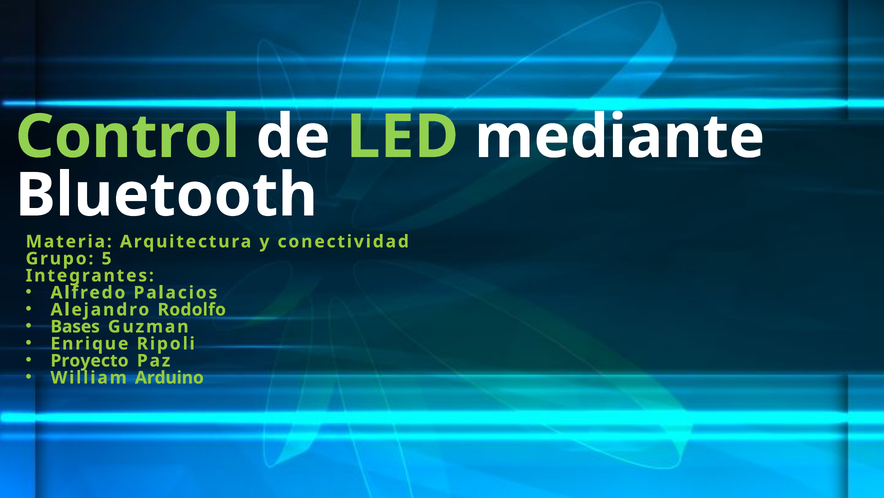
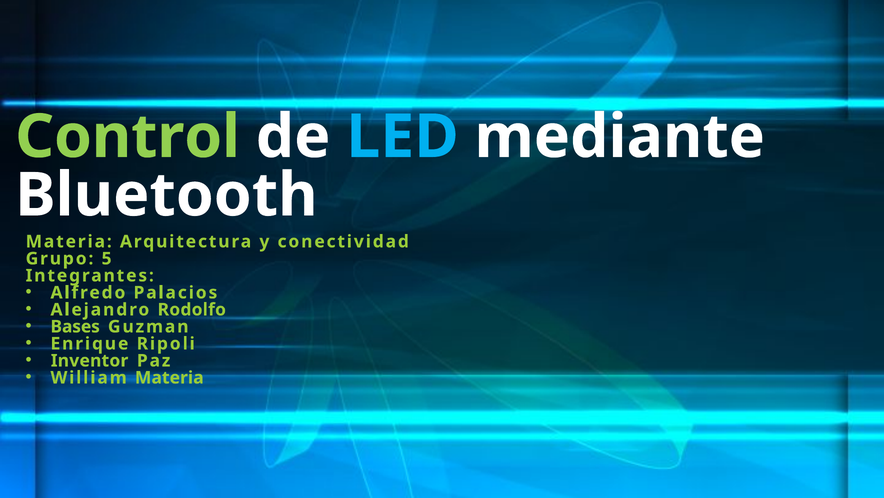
LED colour: light green -> light blue
Proyecto: Proyecto -> Inventor
William Arduino: Arduino -> Materia
